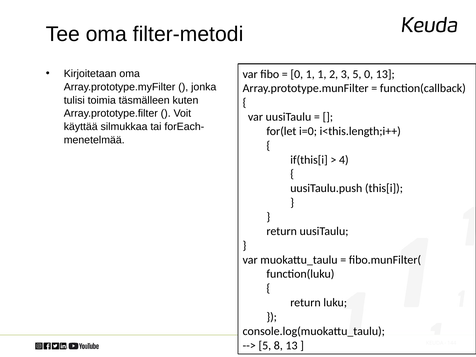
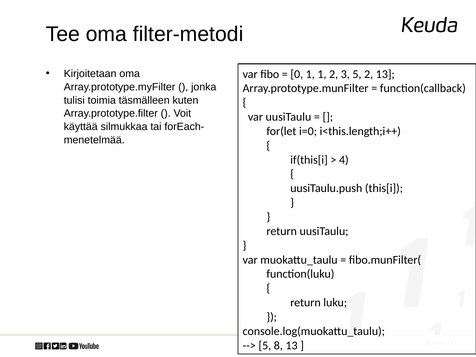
5 0: 0 -> 2
